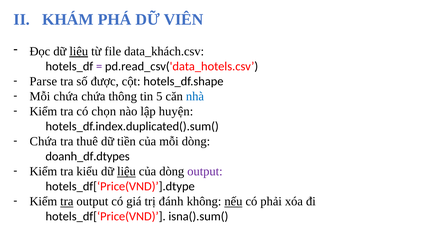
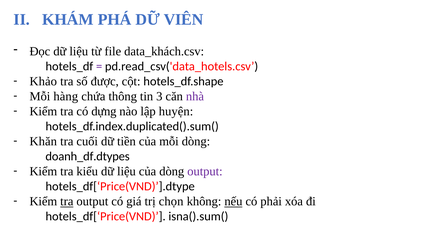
liệu at (79, 51) underline: present -> none
Parse: Parse -> Khảo
Mỗi chứa: chứa -> hàng
5: 5 -> 3
nhà colour: blue -> purple
chọn: chọn -> dựng
Chứa at (43, 141): Chứa -> Khăn
thuê: thuê -> cuối
liệu at (126, 171) underline: present -> none
đánh: đánh -> chọn
